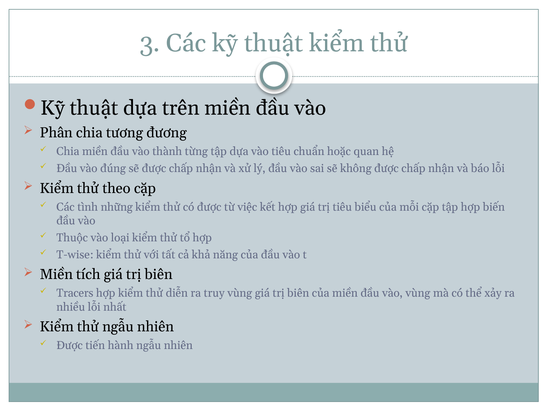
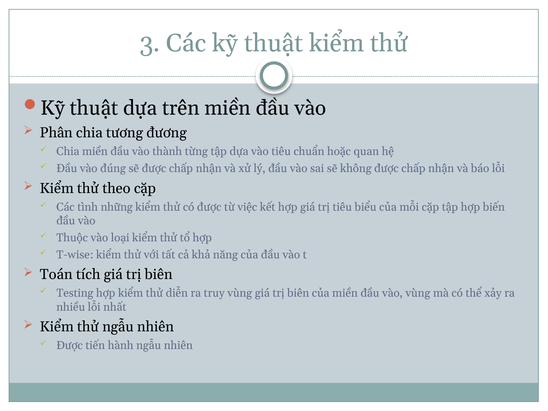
Miền at (56, 275): Miền -> Toán
Tracers: Tracers -> Testing
